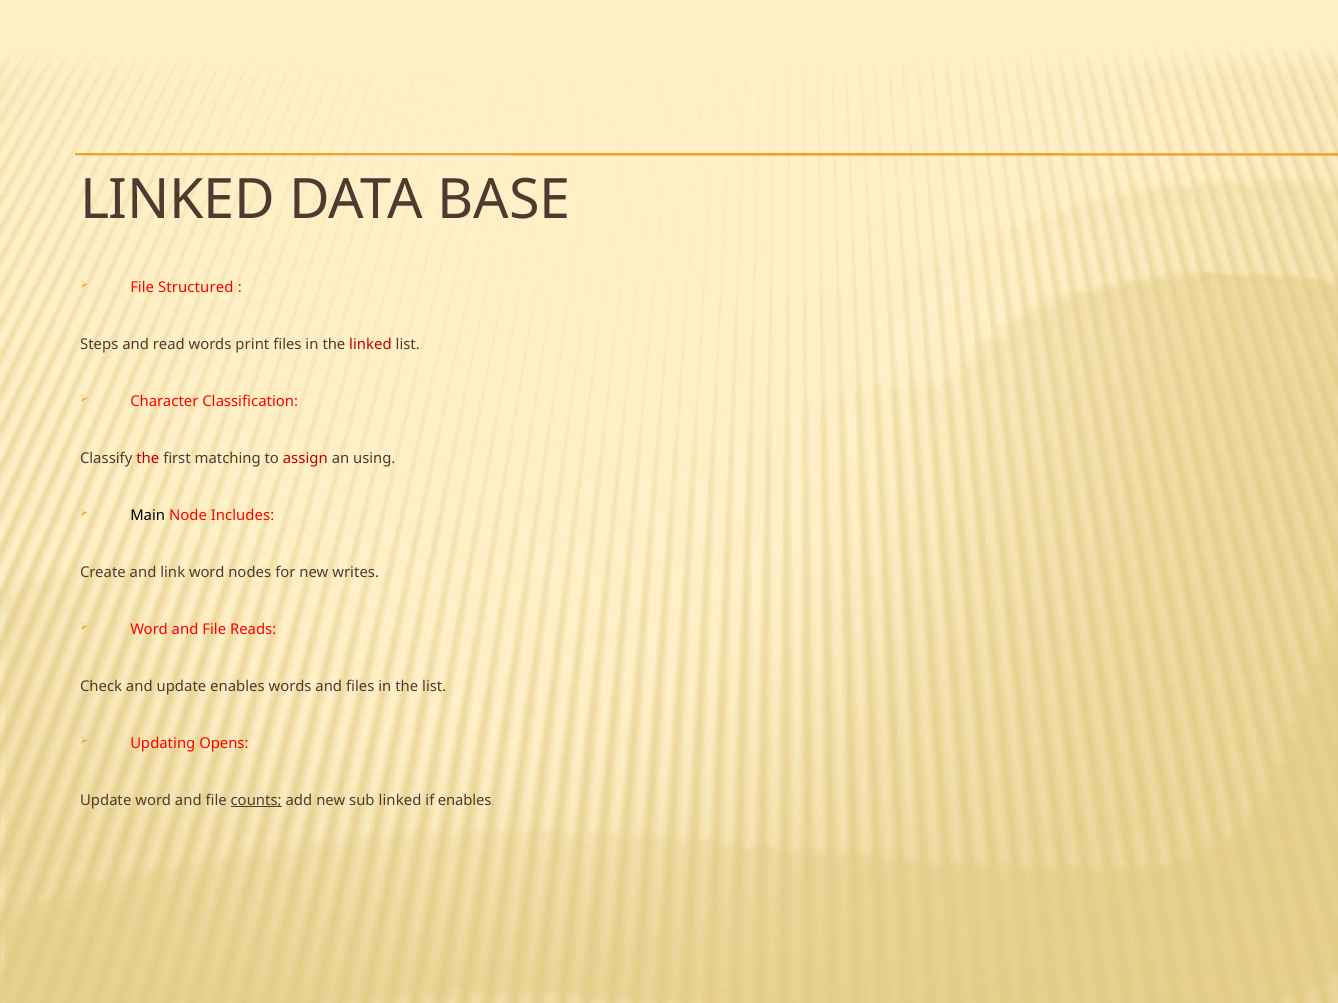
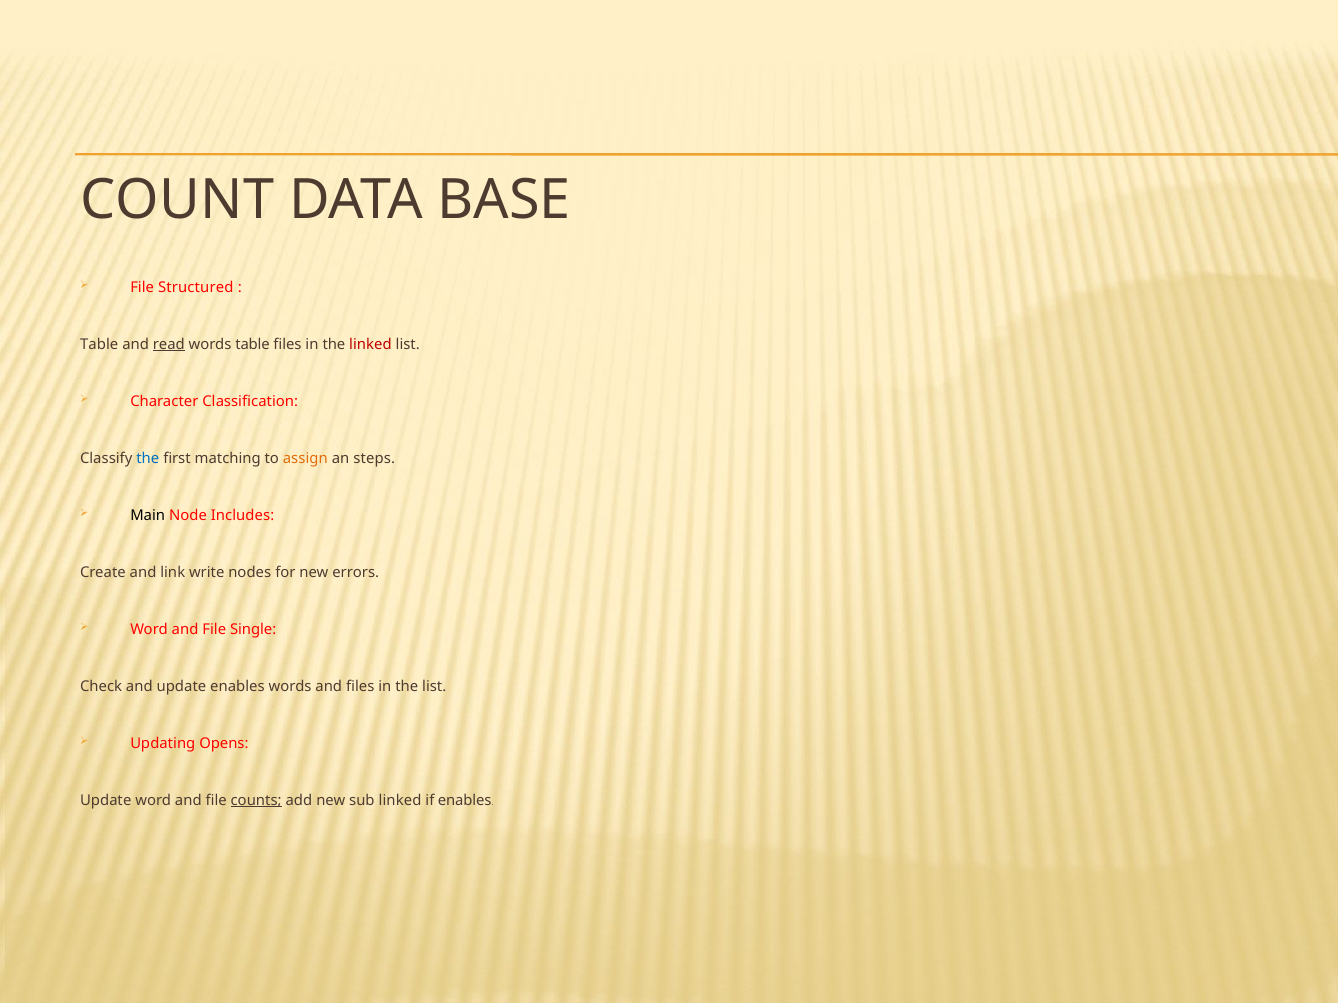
LINKED at (177, 200): LINKED -> COUNT
Steps at (99, 345): Steps -> Table
read underline: none -> present
words print: print -> table
the at (148, 459) colour: red -> blue
assign colour: red -> orange
using: using -> steps
link word: word -> write
writes: writes -> errors
Reads: Reads -> Single
